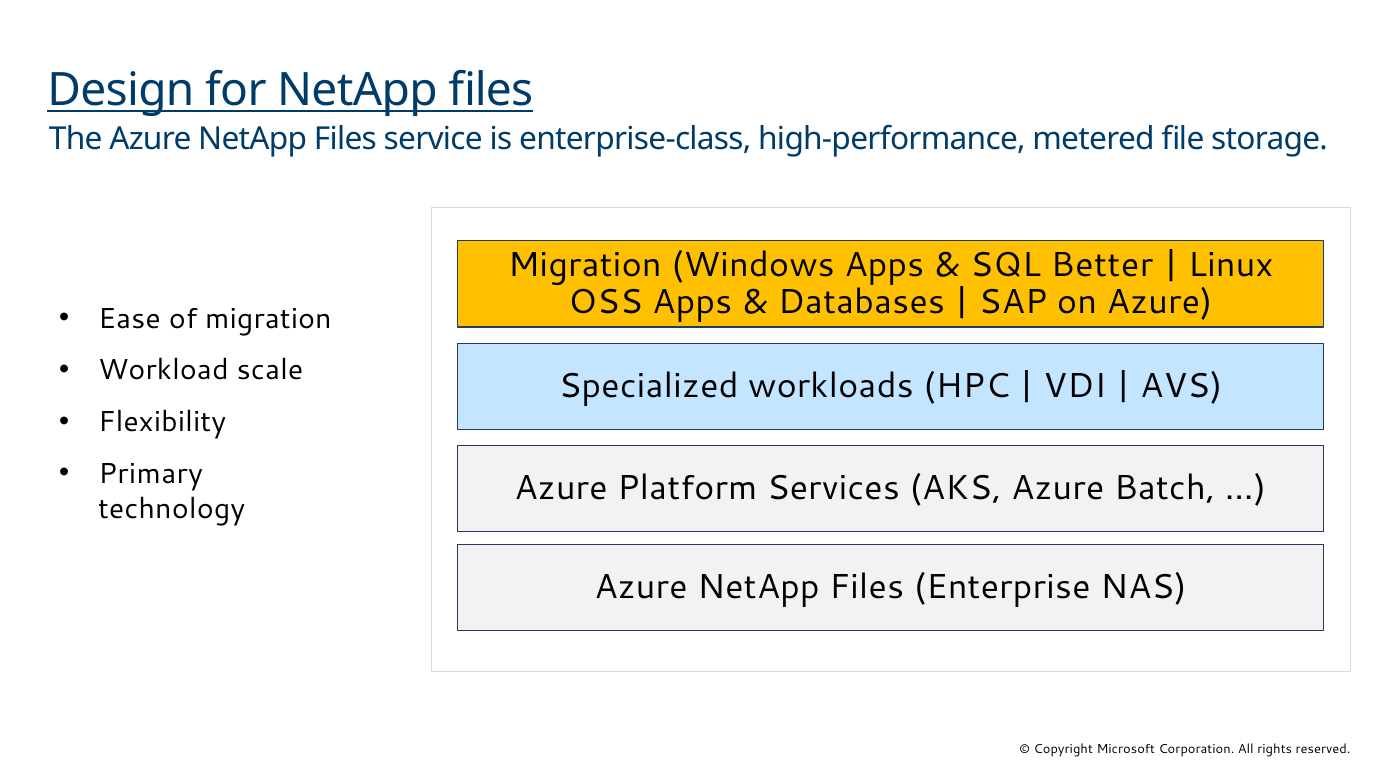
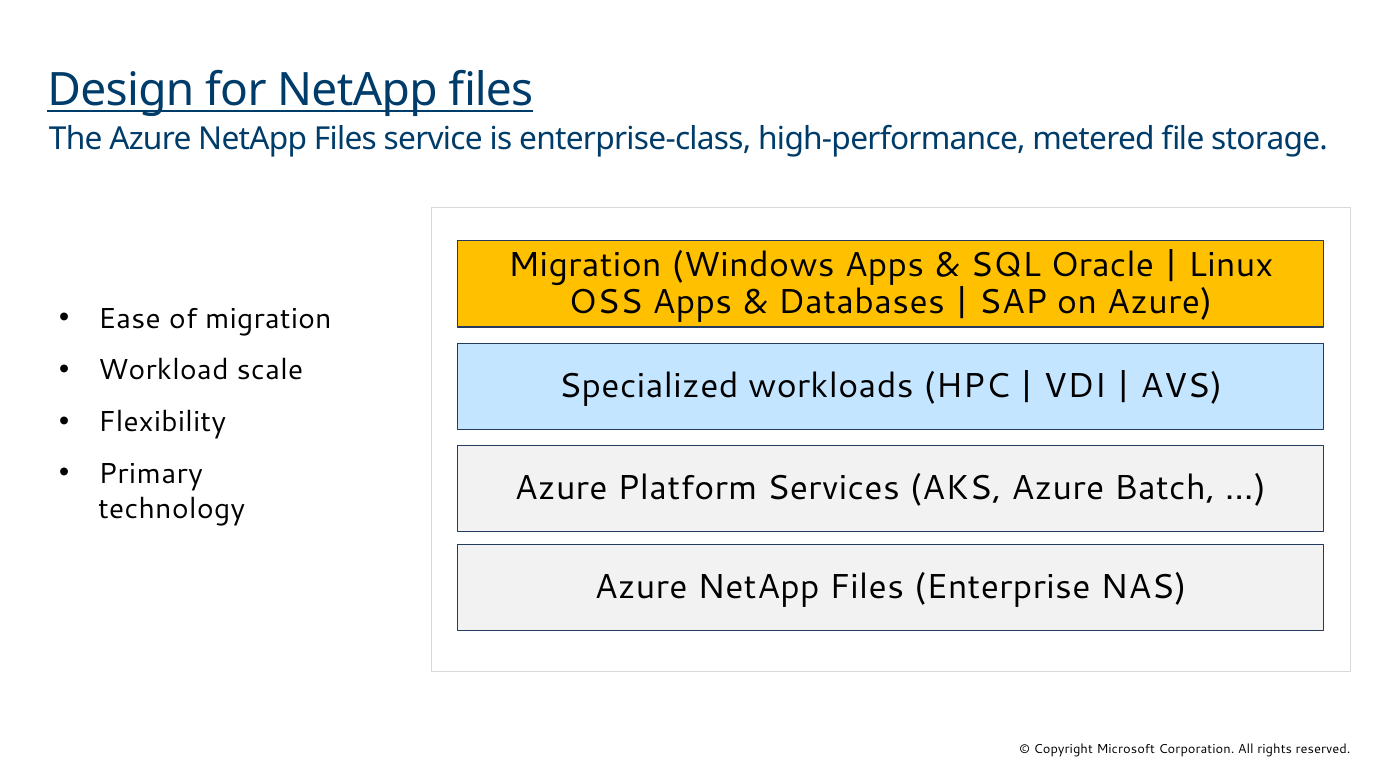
Better: Better -> Oracle
